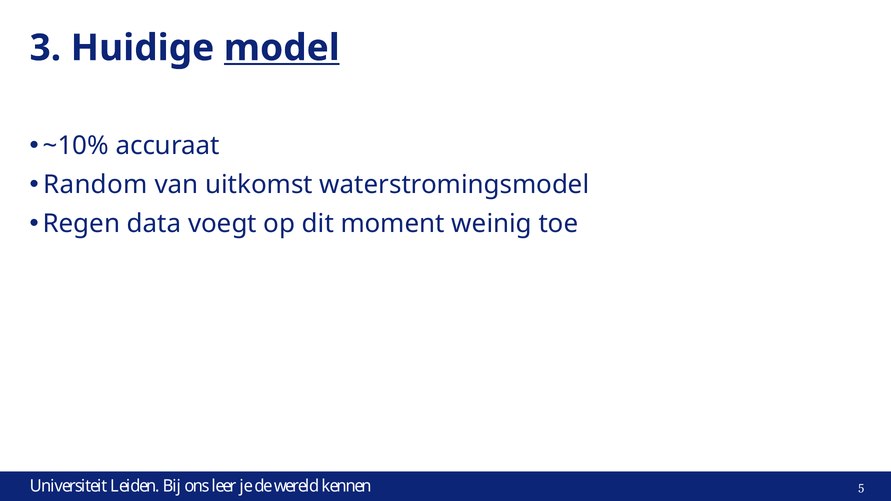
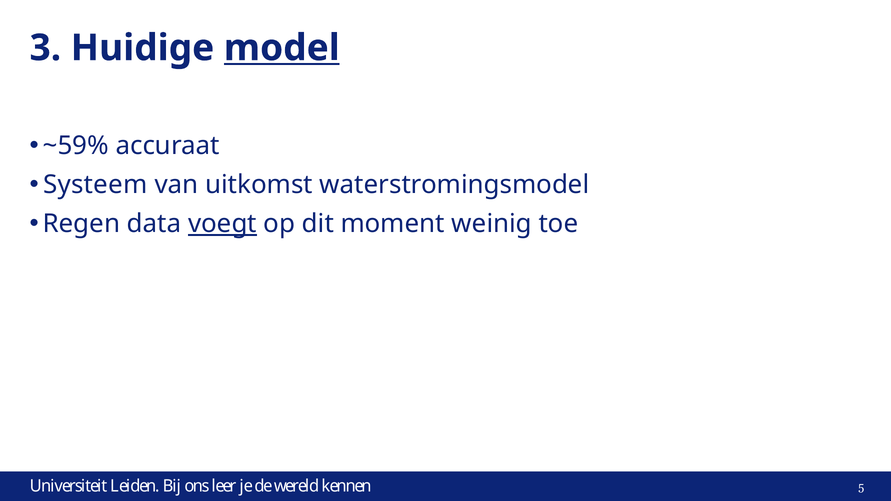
~10%: ~10% -> ~59%
Random: Random -> Systeem
voegt underline: none -> present
